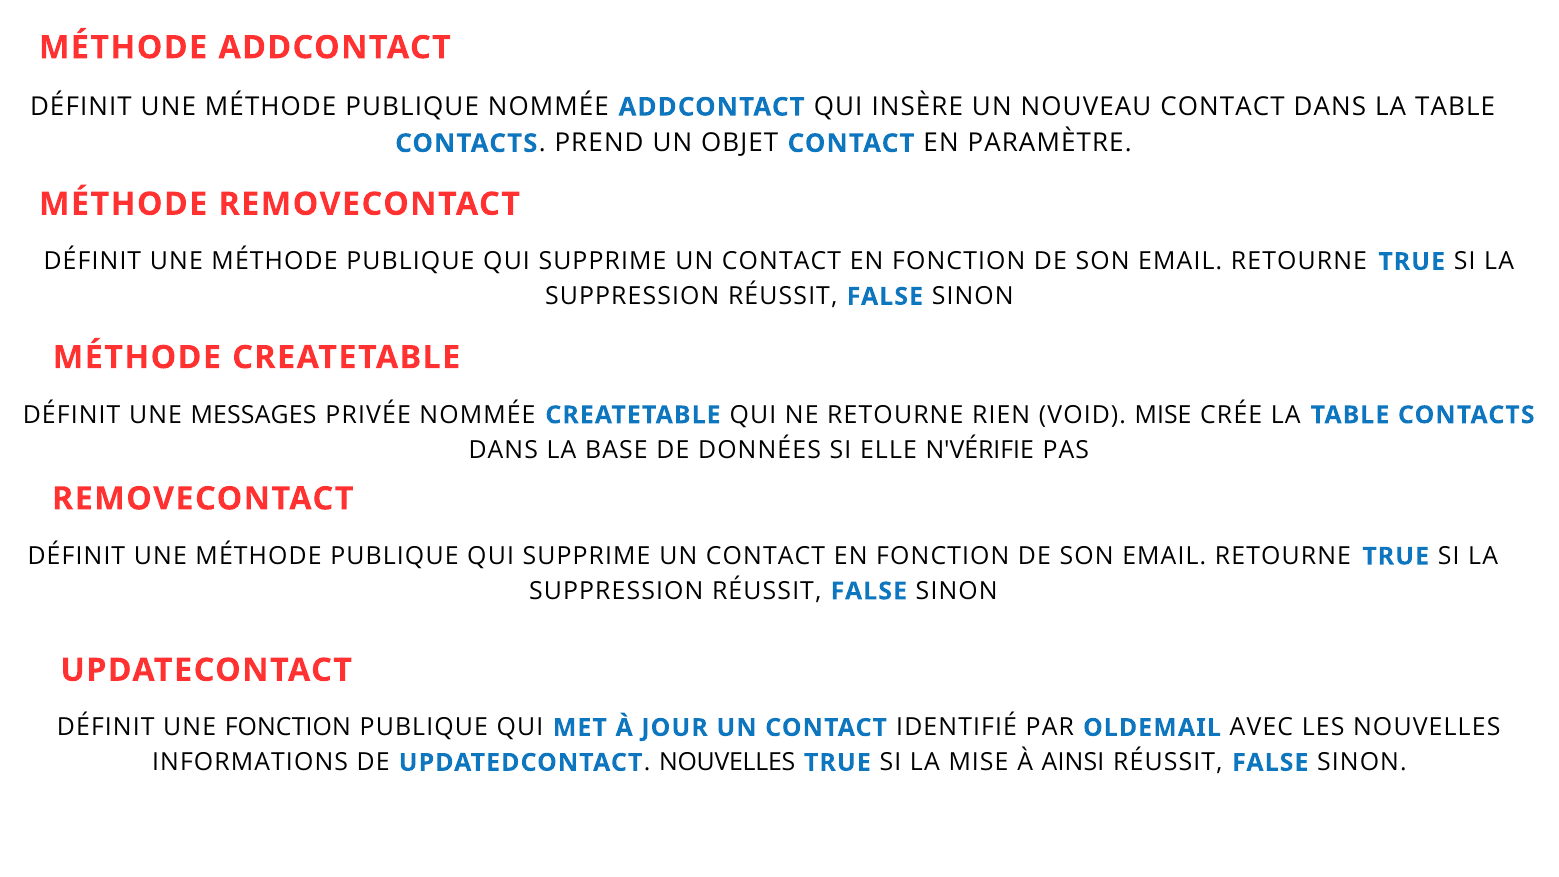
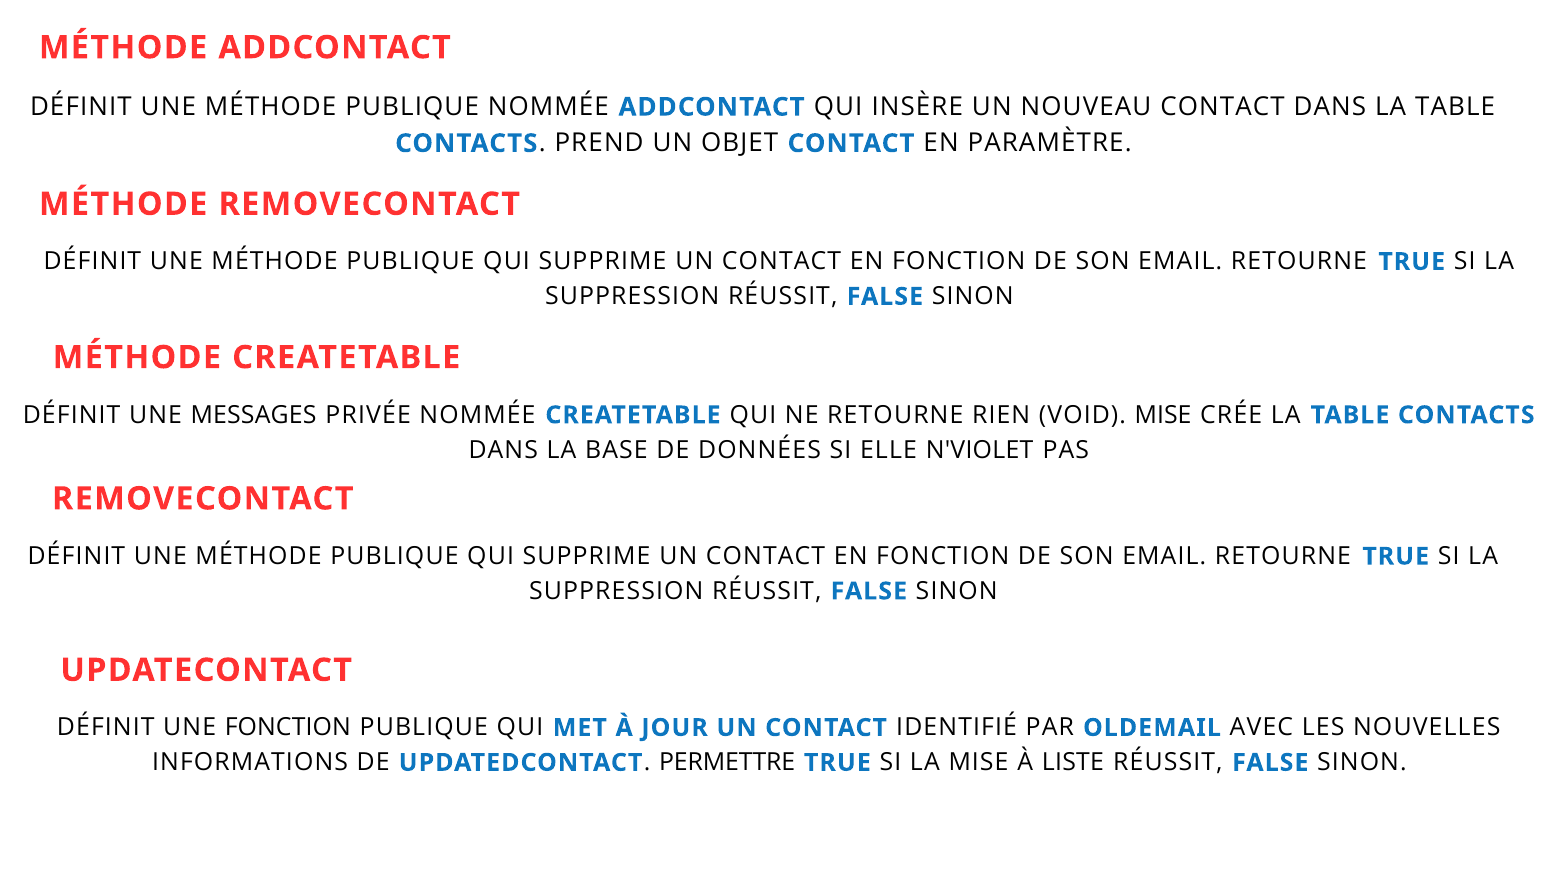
N'VÉRIFIE: N'VÉRIFIE -> N'VIOLET
NOUVELLES at (727, 763): NOUVELLES -> PERMETTRE
AINSI: AINSI -> LISTE
